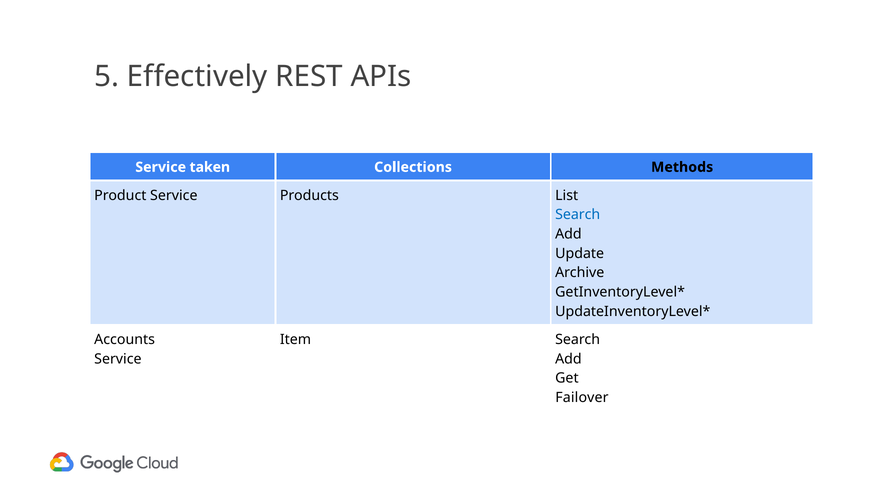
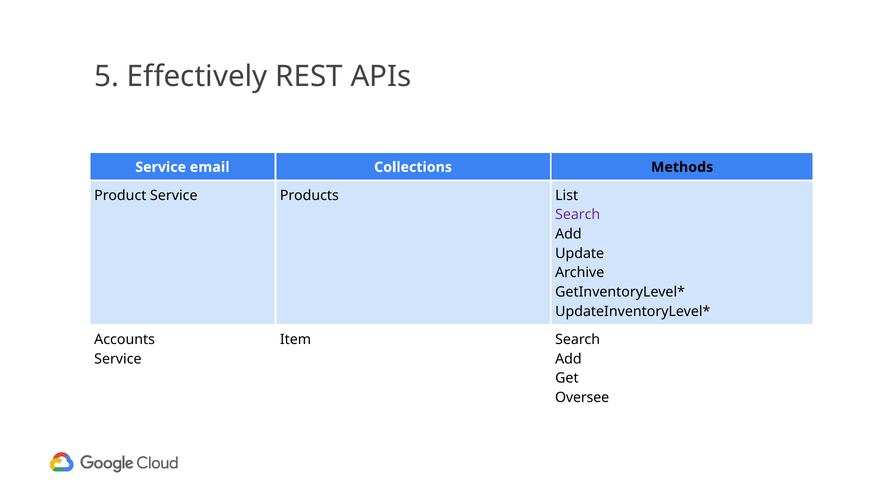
taken: taken -> email
Search at (578, 215) colour: blue -> purple
Failover: Failover -> Oversee
